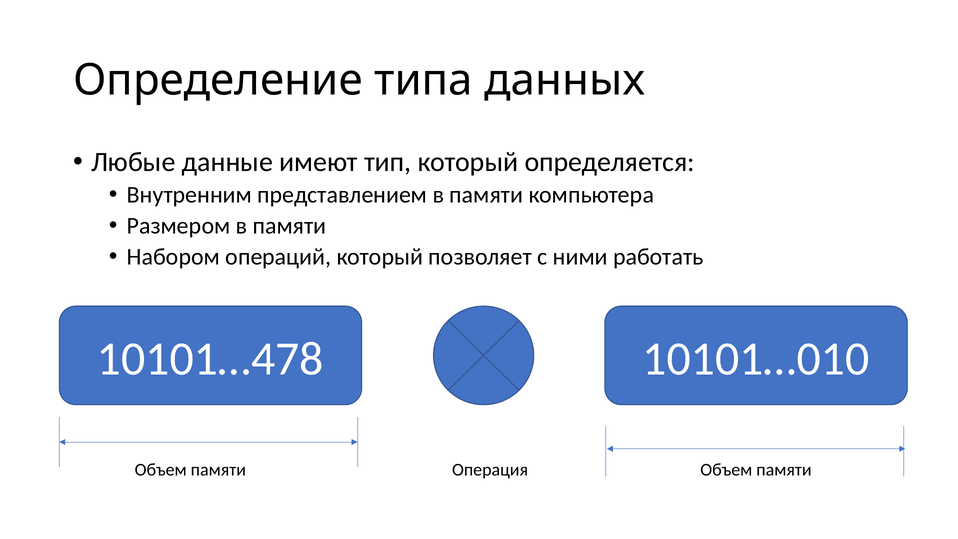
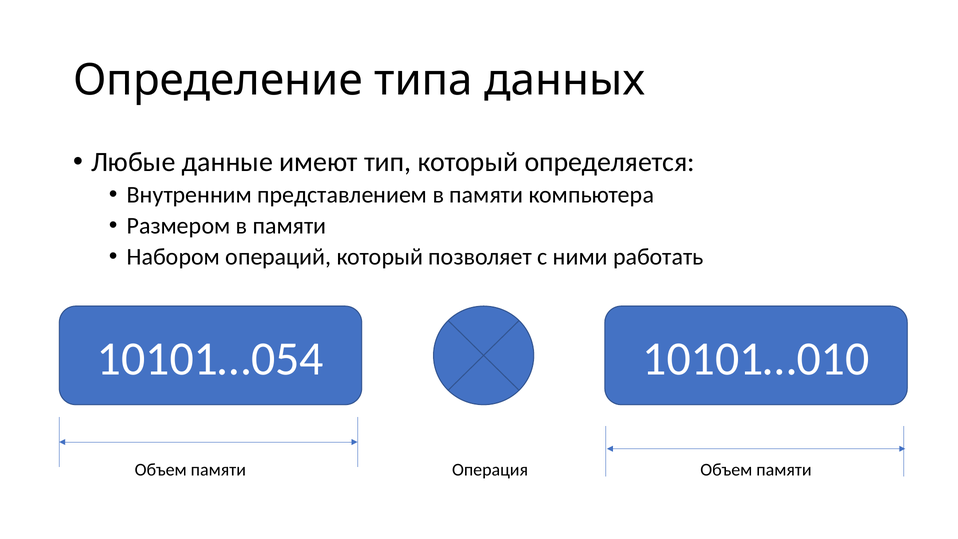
10101…478: 10101…478 -> 10101…054
